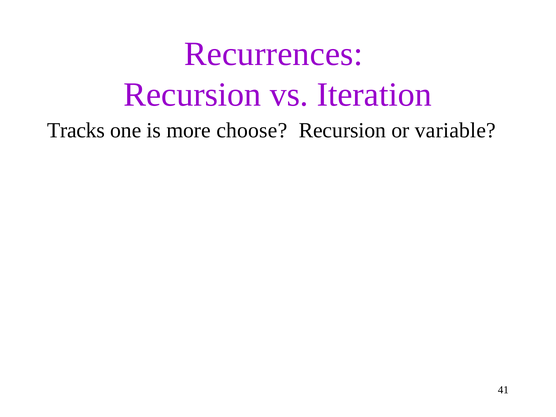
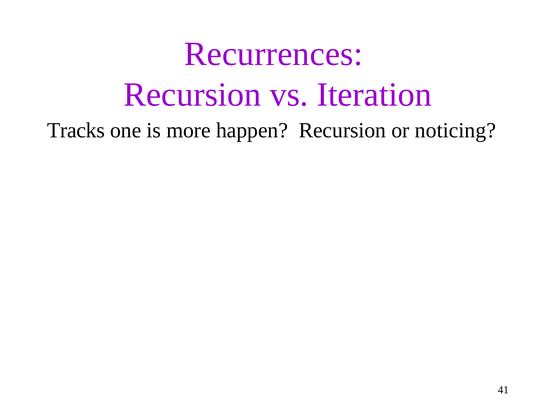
choose: choose -> happen
variable: variable -> noticing
